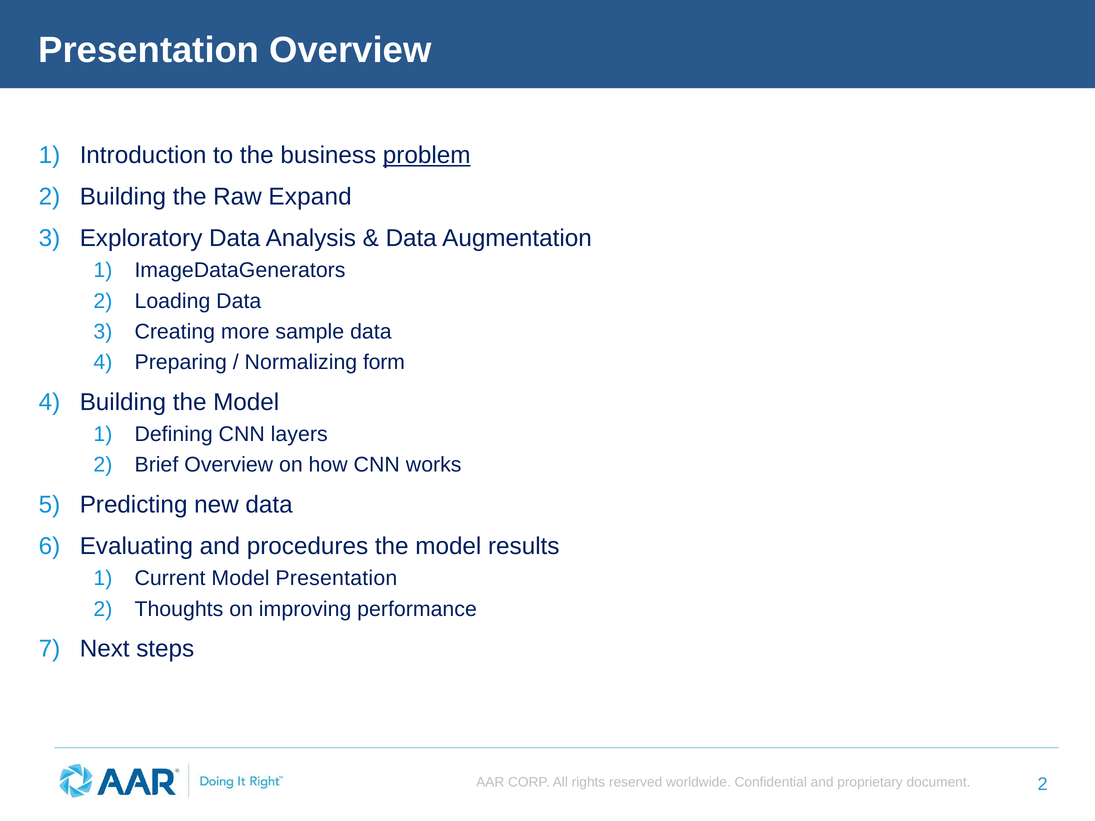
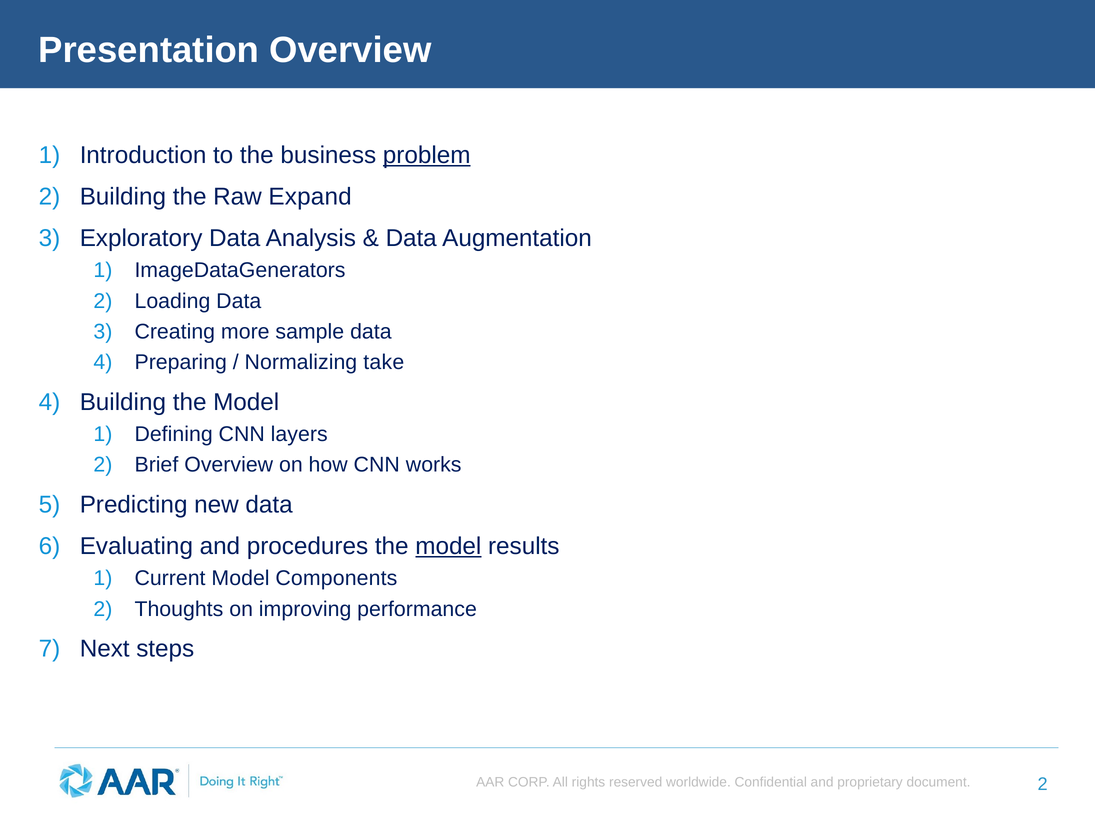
form: form -> take
model at (448, 546) underline: none -> present
Model Presentation: Presentation -> Components
